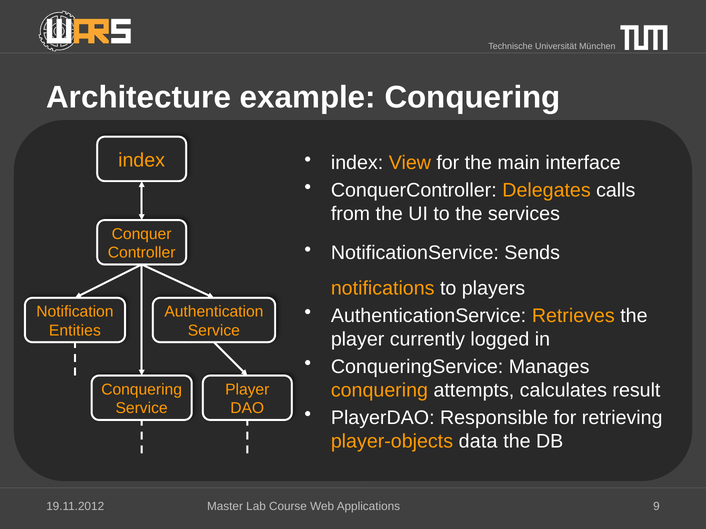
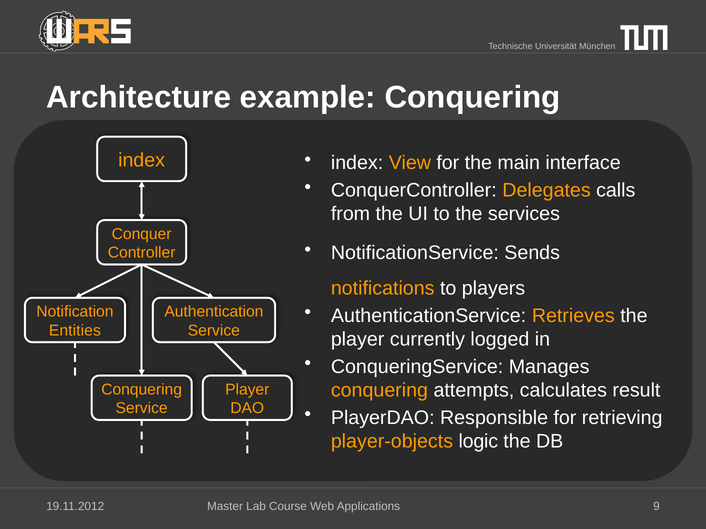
data: data -> logic
